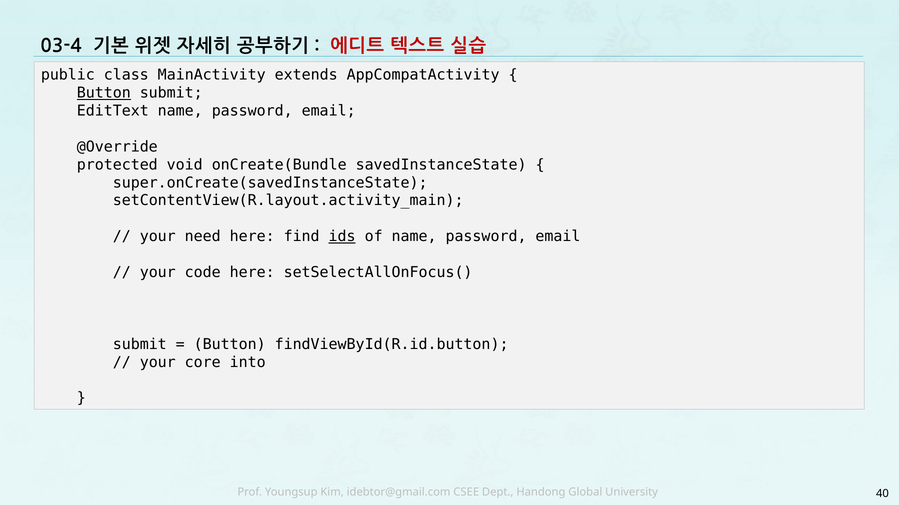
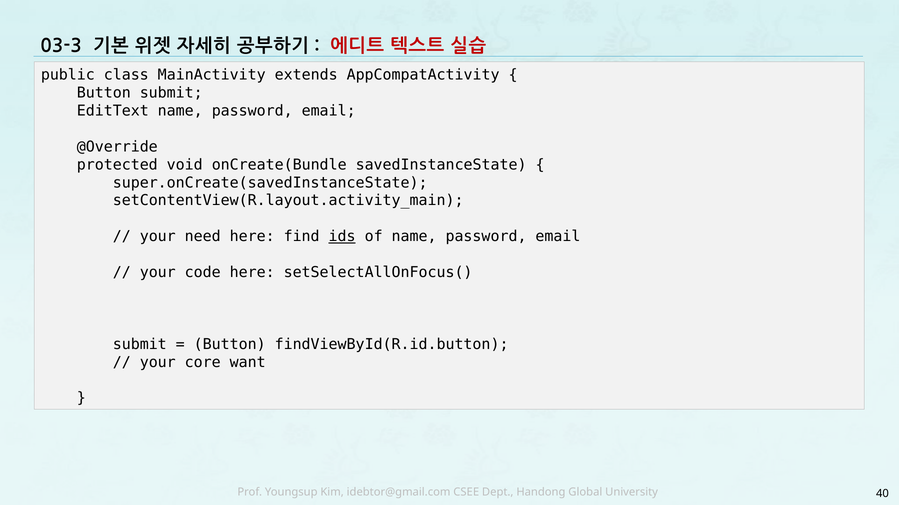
03-4: 03-4 -> 03-3
Button at (104, 93) underline: present -> none
into: into -> want
